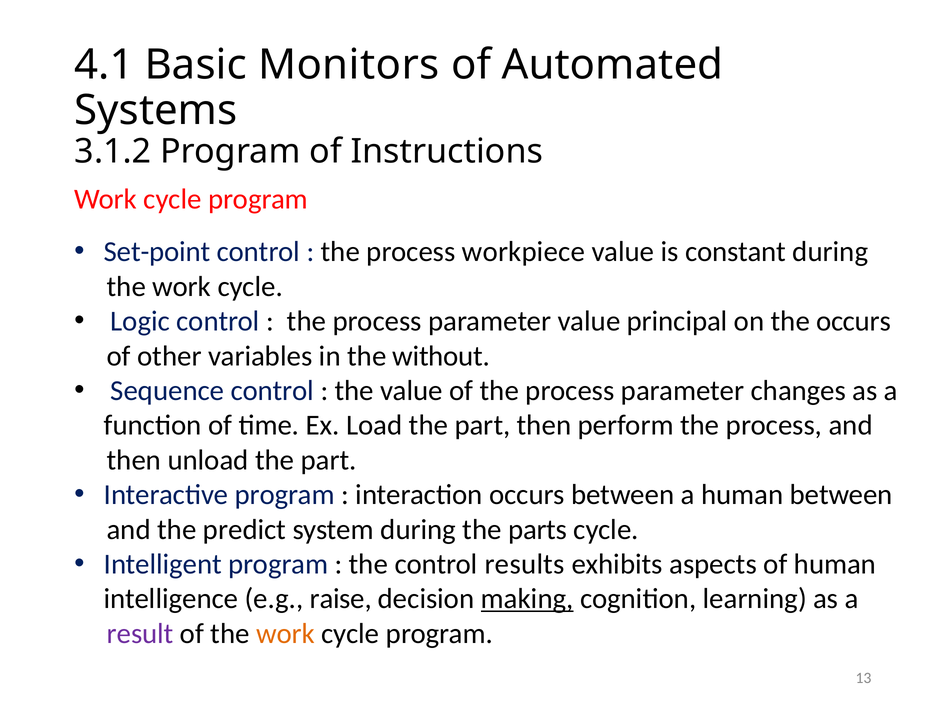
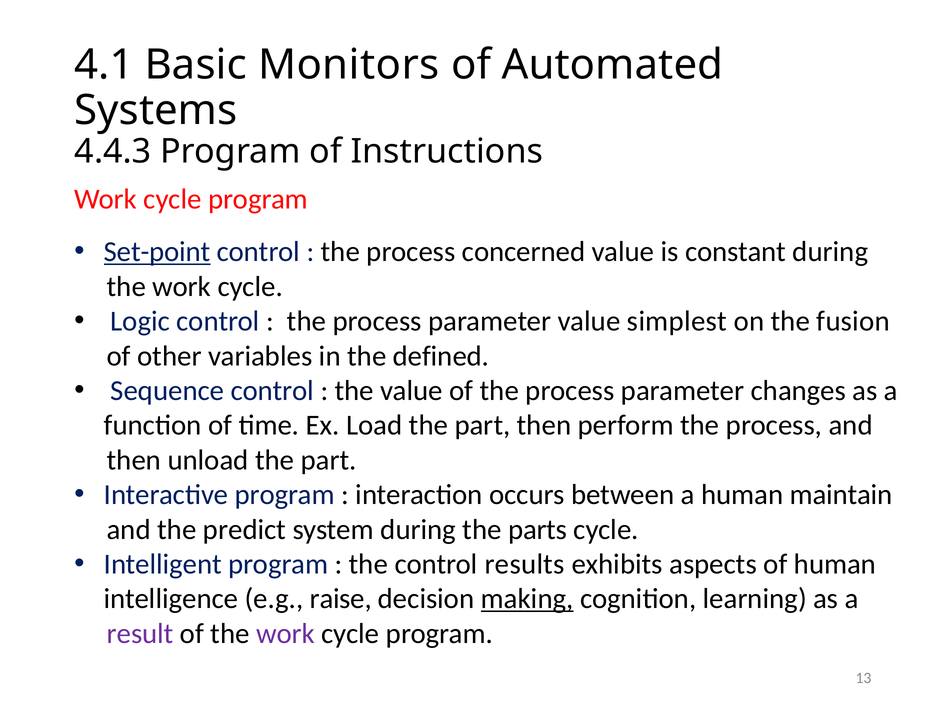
3.1.2: 3.1.2 -> 4.4.3
Set-point underline: none -> present
workpiece: workpiece -> concerned
principal: principal -> simplest
the occurs: occurs -> fusion
without: without -> defined
human between: between -> maintain
work at (286, 633) colour: orange -> purple
